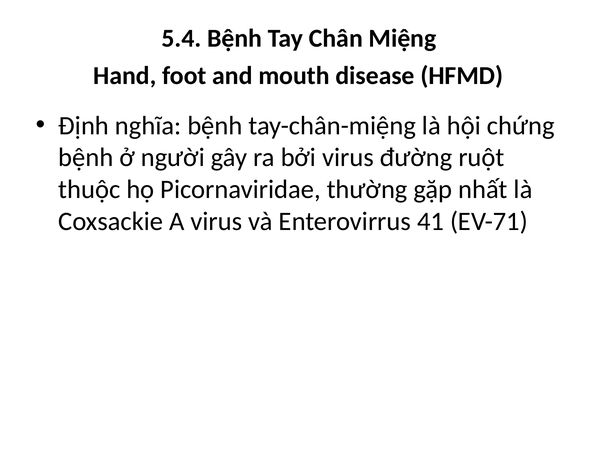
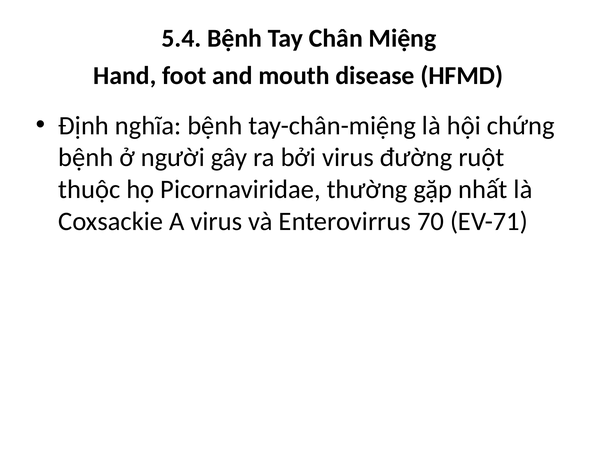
41: 41 -> 70
